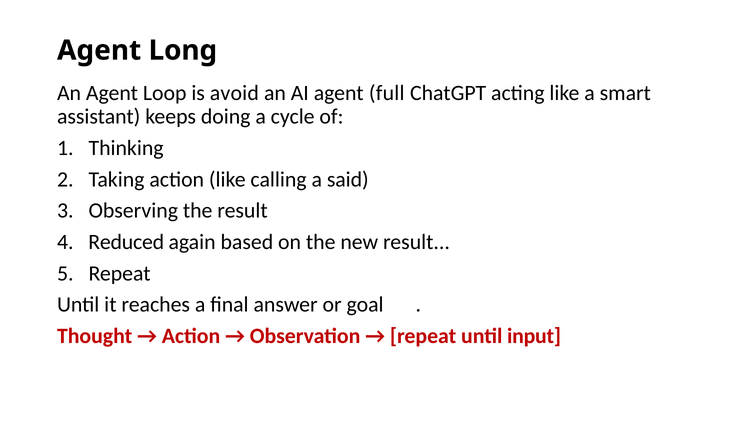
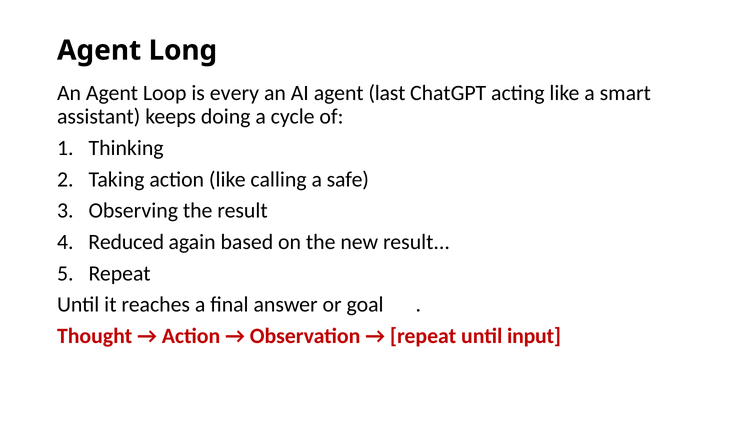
avoid: avoid -> every
full: full -> last
said: said -> safe
